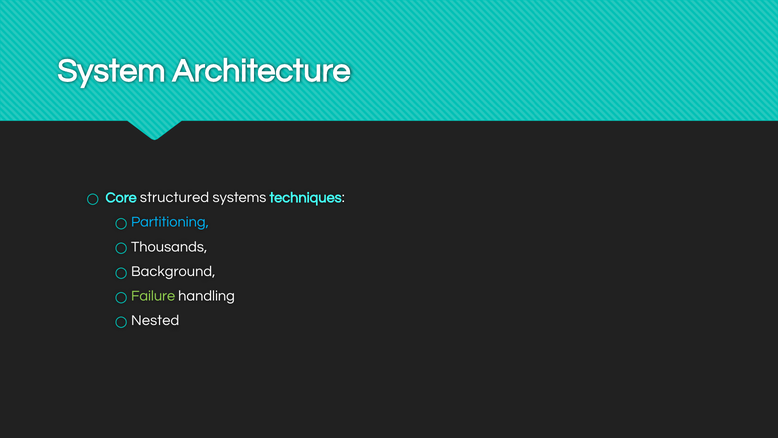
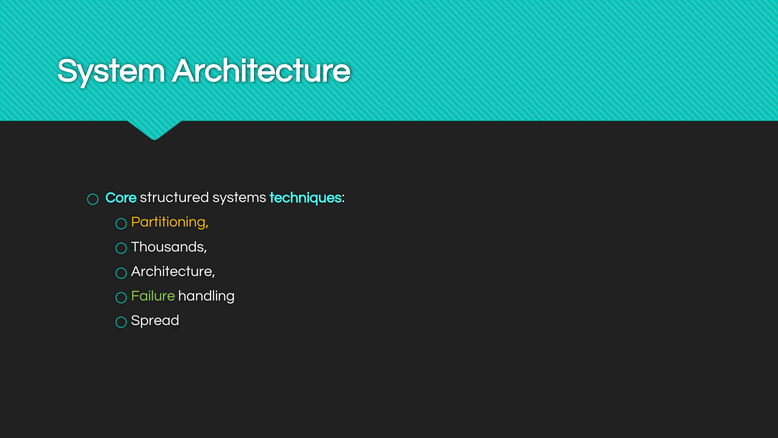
Partitioning colour: light blue -> yellow
Background at (173, 271): Background -> Architecture
Nested: Nested -> Spread
